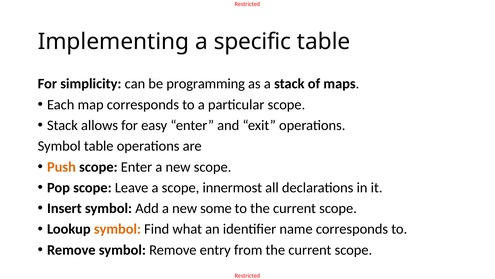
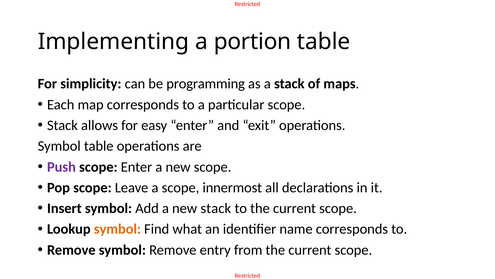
specific: specific -> portion
Push colour: orange -> purple
new some: some -> stack
